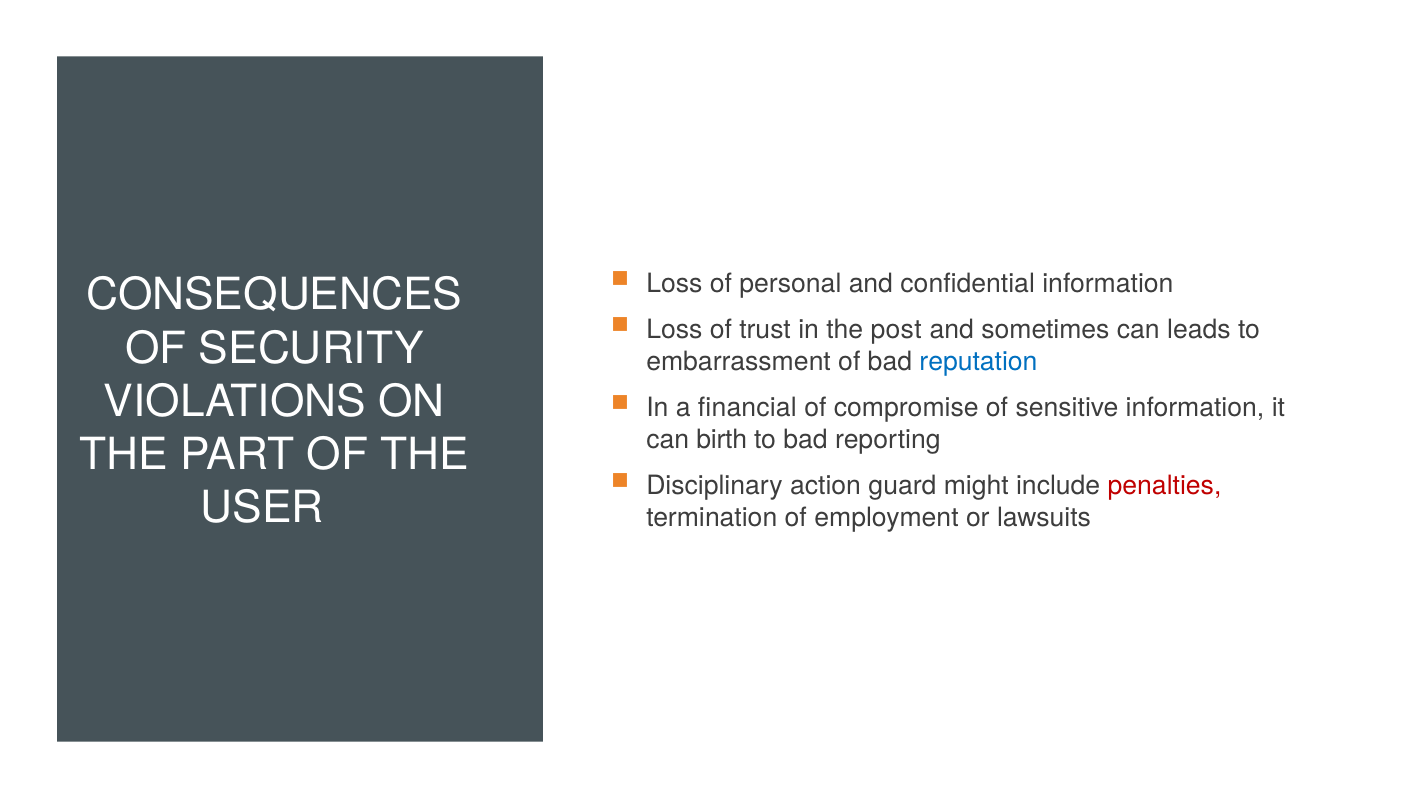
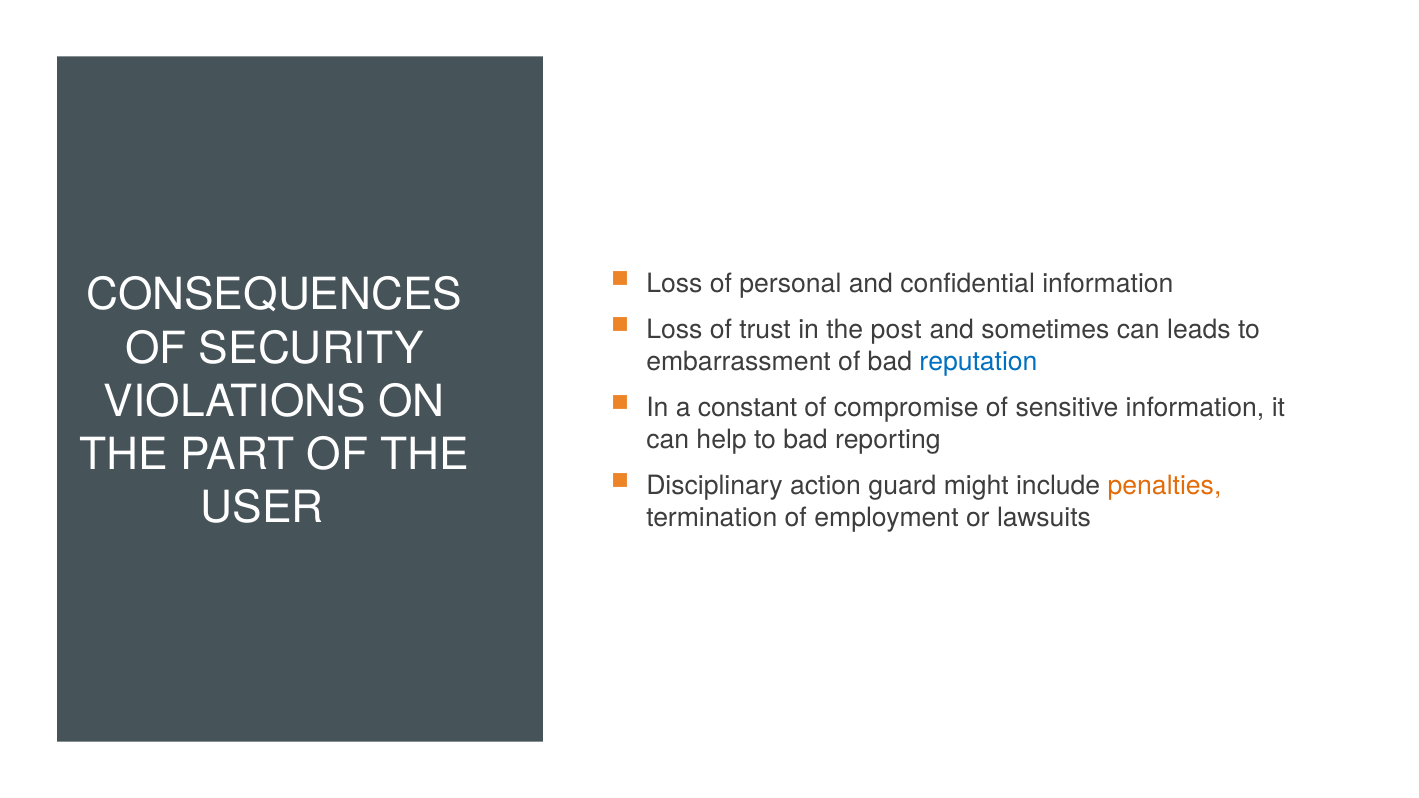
financial: financial -> constant
birth: birth -> help
penalties colour: red -> orange
